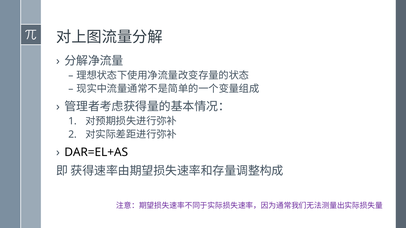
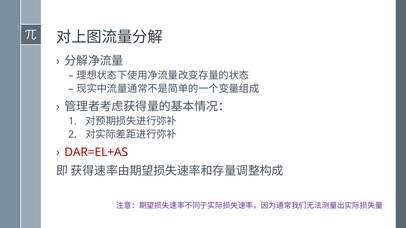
DAR=EL+AS colour: black -> red
